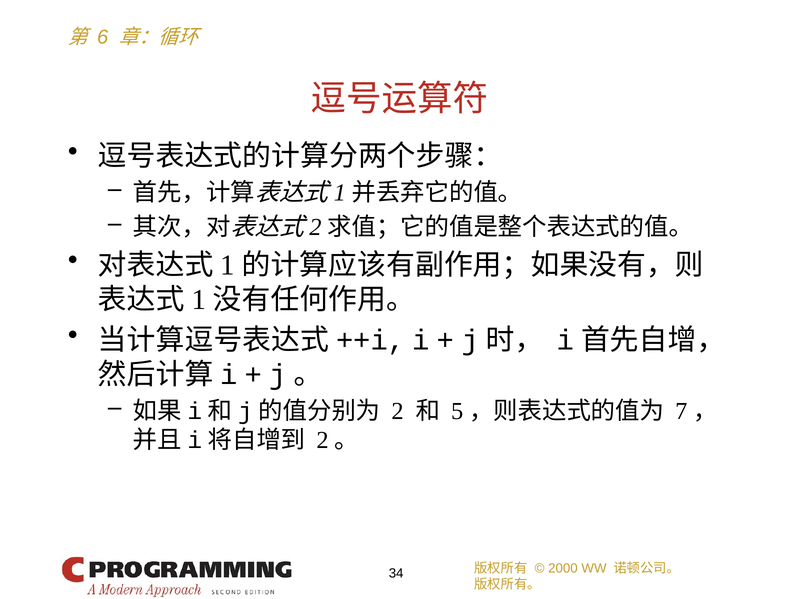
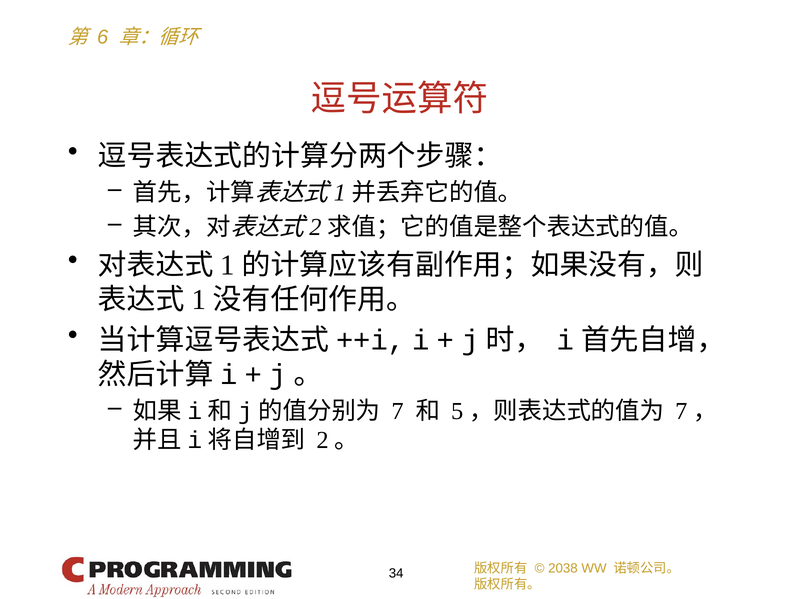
2: 2 -> 7
2000: 2000 -> 2038
